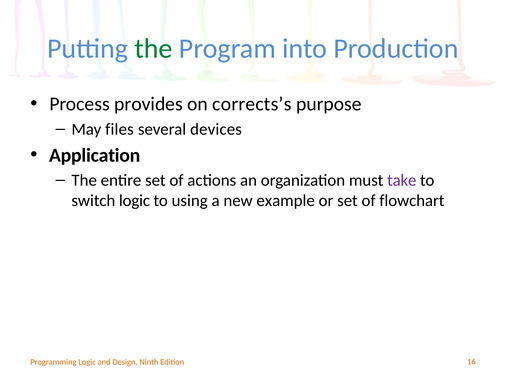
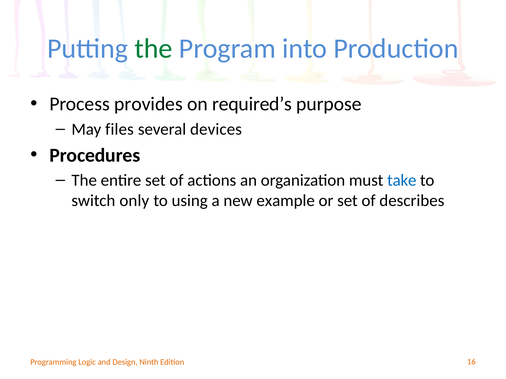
corrects’s: corrects’s -> required’s
Application: Application -> Procedures
take colour: purple -> blue
switch logic: logic -> only
flowchart: flowchart -> describes
